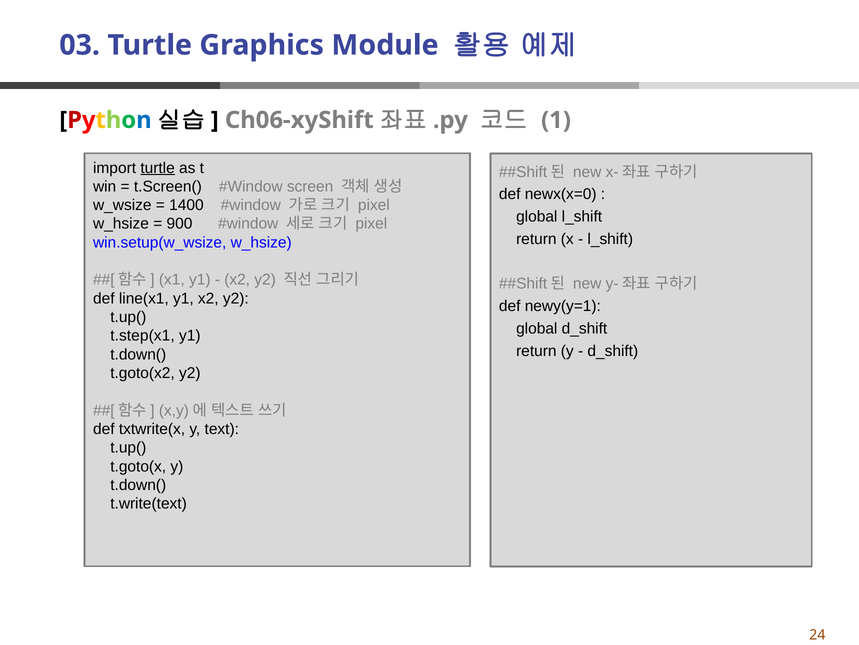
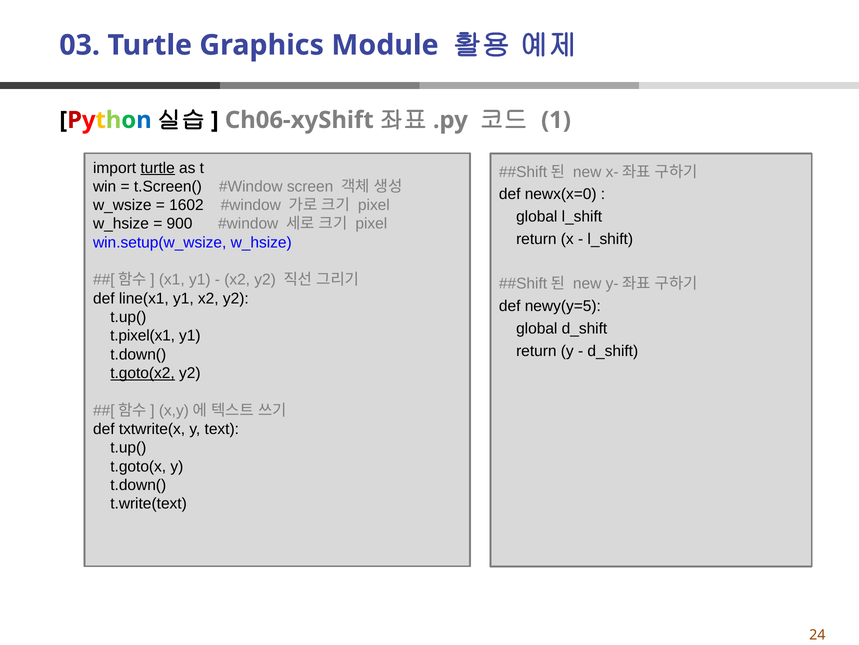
1400: 1400 -> 1602
newy(y=1: newy(y=1 -> newy(y=5
t.step(x1: t.step(x1 -> t.pixel(x1
t.goto(x2 underline: none -> present
